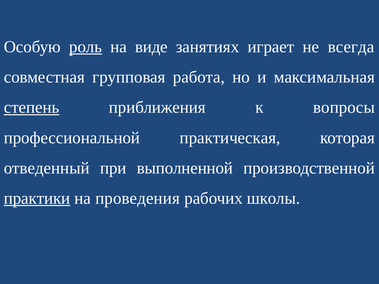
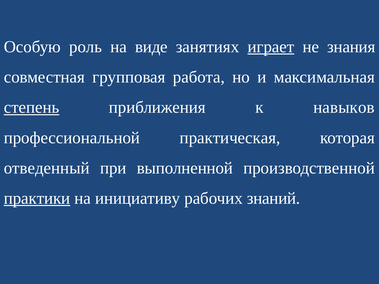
роль underline: present -> none
играет underline: none -> present
всегда: всегда -> знания
вопросы: вопросы -> навыков
проведения: проведения -> инициативу
школы: школы -> знаний
